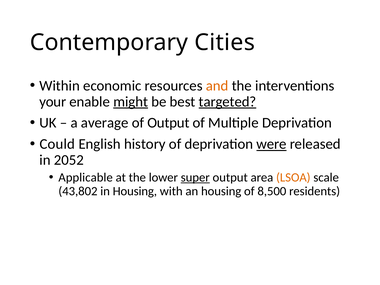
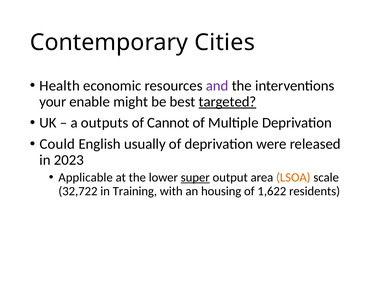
Within: Within -> Health
and colour: orange -> purple
might underline: present -> none
average: average -> outputs
of Output: Output -> Cannot
history: history -> usually
were underline: present -> none
2052: 2052 -> 2023
43,802: 43,802 -> 32,722
in Housing: Housing -> Training
8,500: 8,500 -> 1,622
